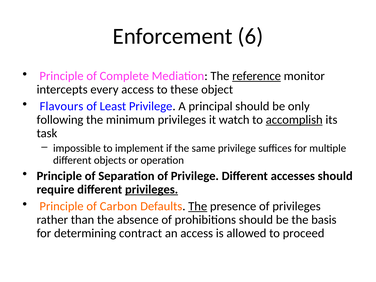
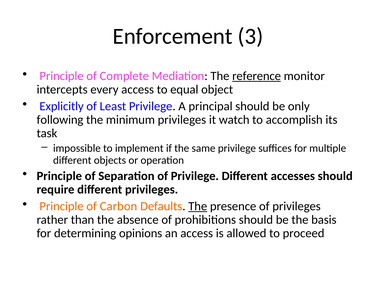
6: 6 -> 3
these: these -> equal
Flavours: Flavours -> Explicitly
accomplish underline: present -> none
privileges at (152, 190) underline: present -> none
contract: contract -> opinions
